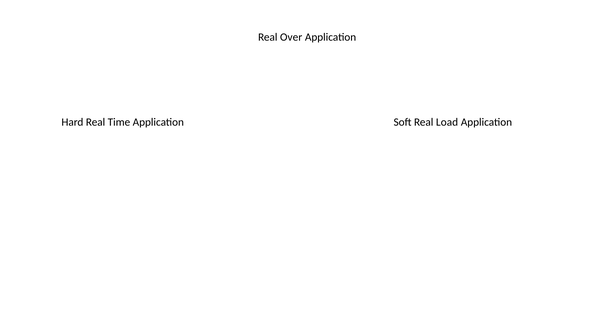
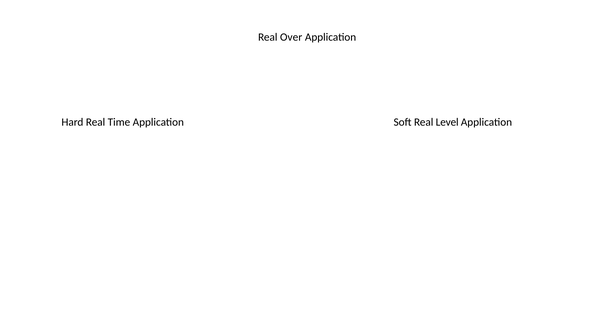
Load: Load -> Level
